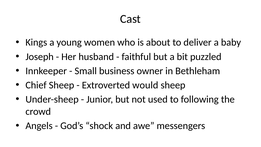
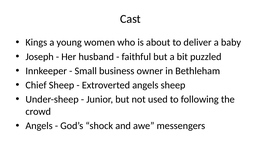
Extroverted would: would -> angels
